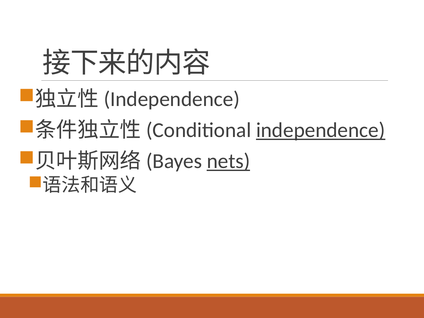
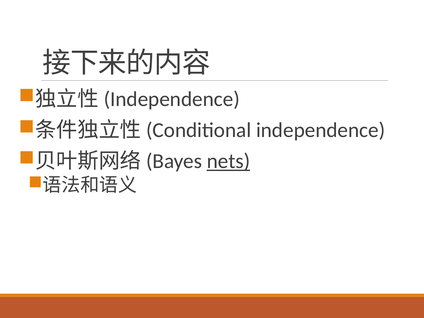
independence underline: present -> none
